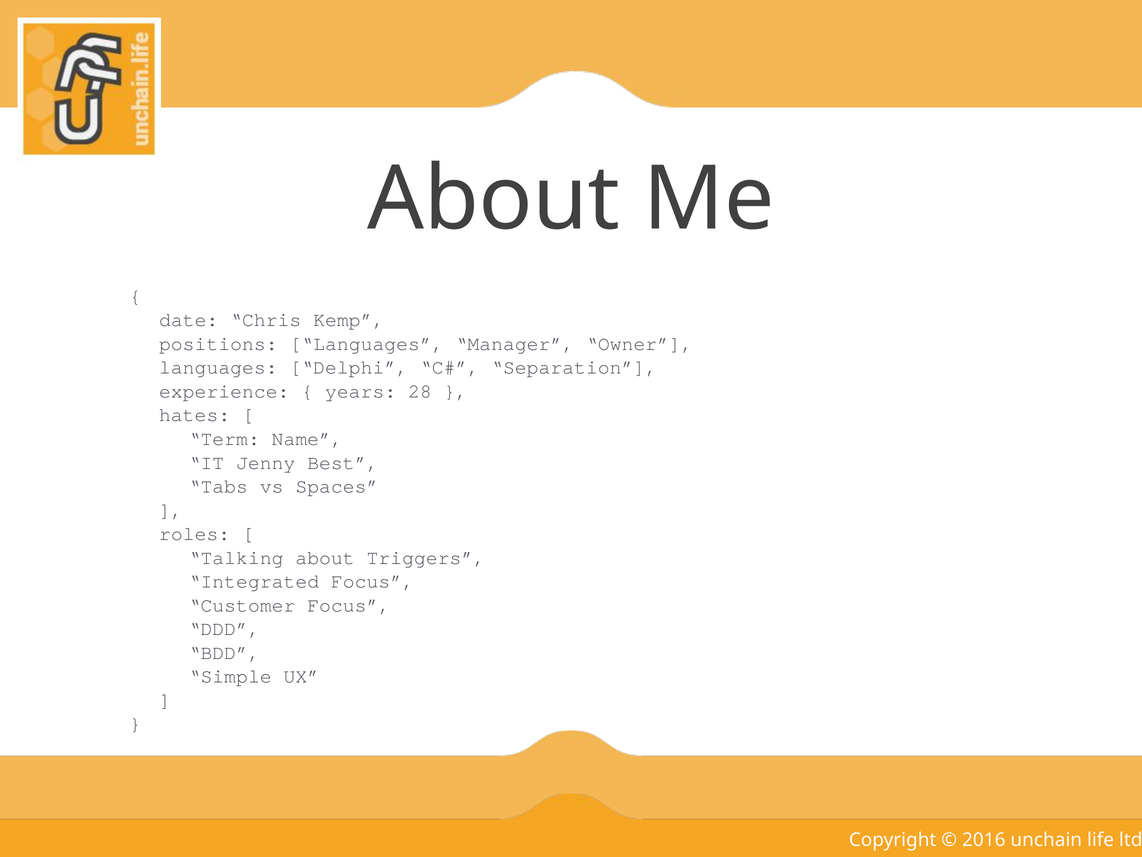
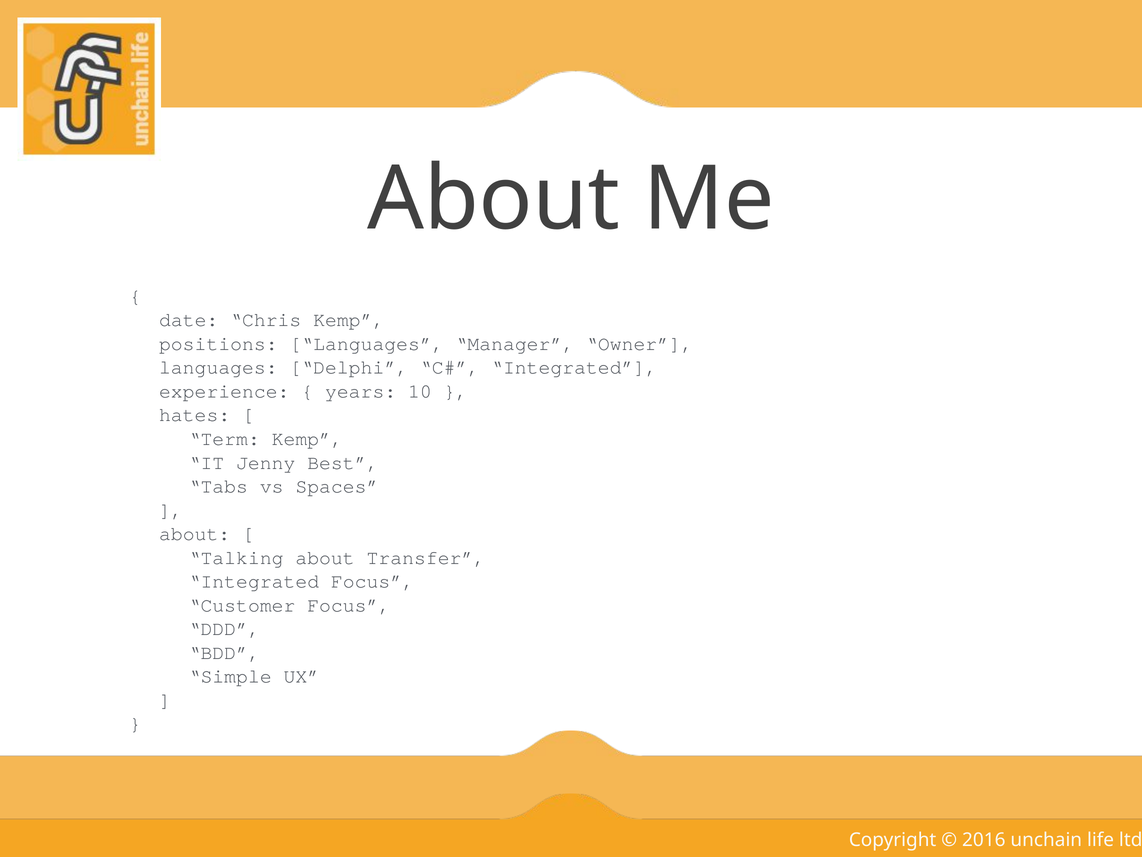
Separation at (574, 367): Separation -> Integrated
28: 28 -> 10
Term Name: Name -> Kemp
roles at (195, 533): roles -> about
Triggers: Triggers -> Transfer
